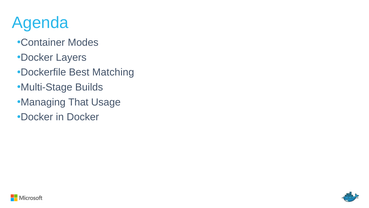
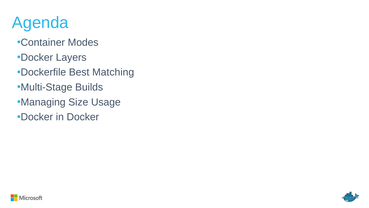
That: That -> Size
